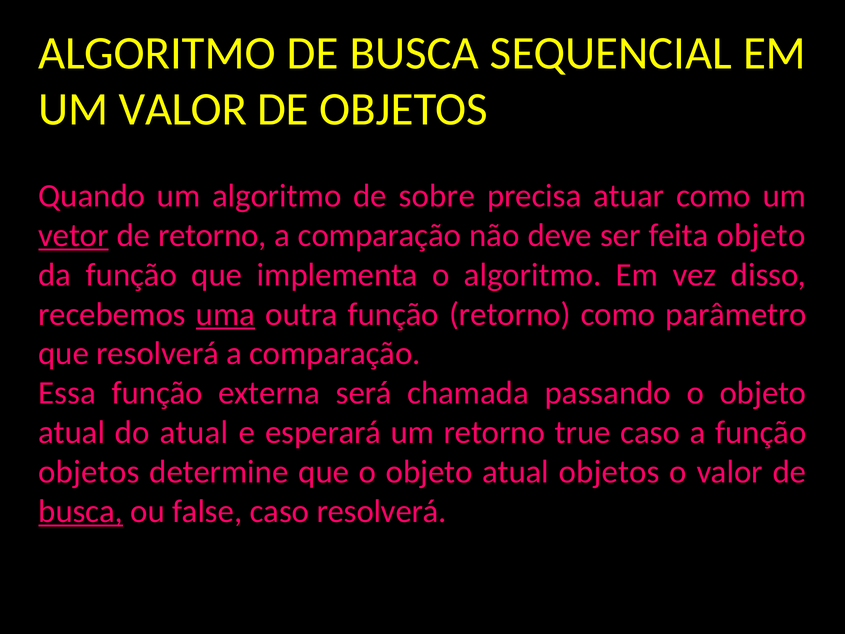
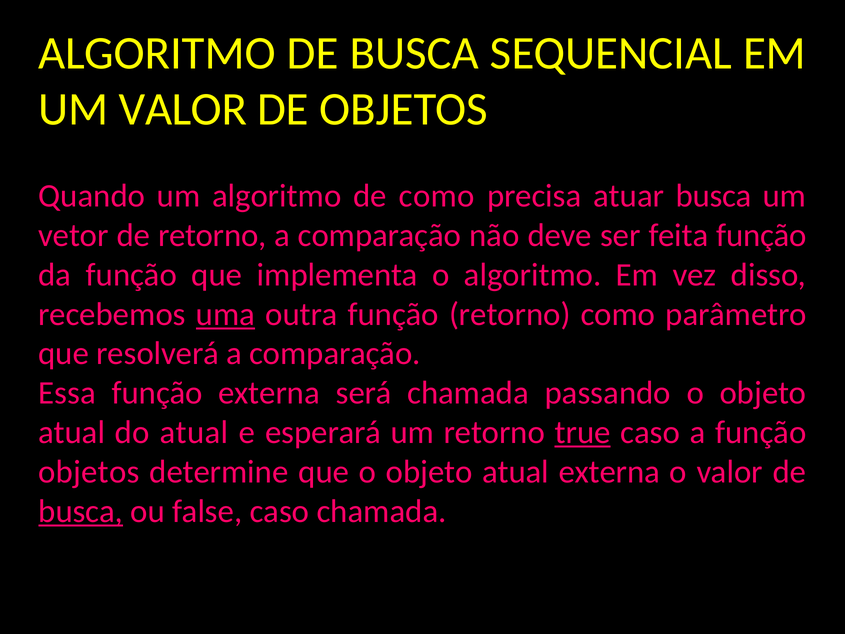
de sobre: sobre -> como
atuar como: como -> busca
vetor underline: present -> none
feita objeto: objeto -> função
true underline: none -> present
atual objetos: objetos -> externa
caso resolverá: resolverá -> chamada
